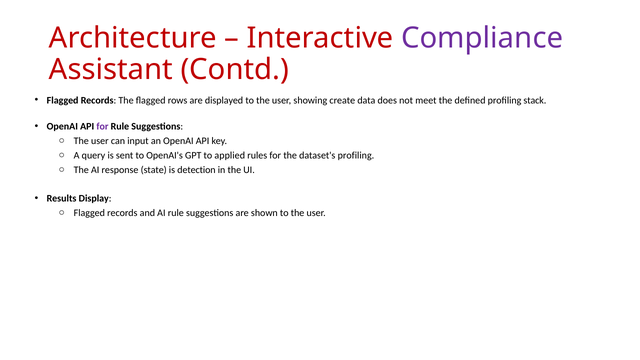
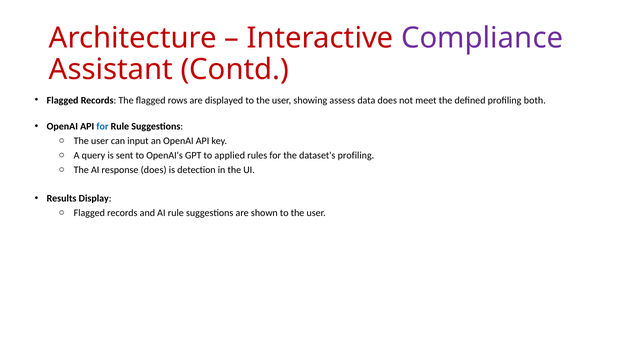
create: create -> assess
stack: stack -> both
for at (102, 127) colour: purple -> blue
response state: state -> does
